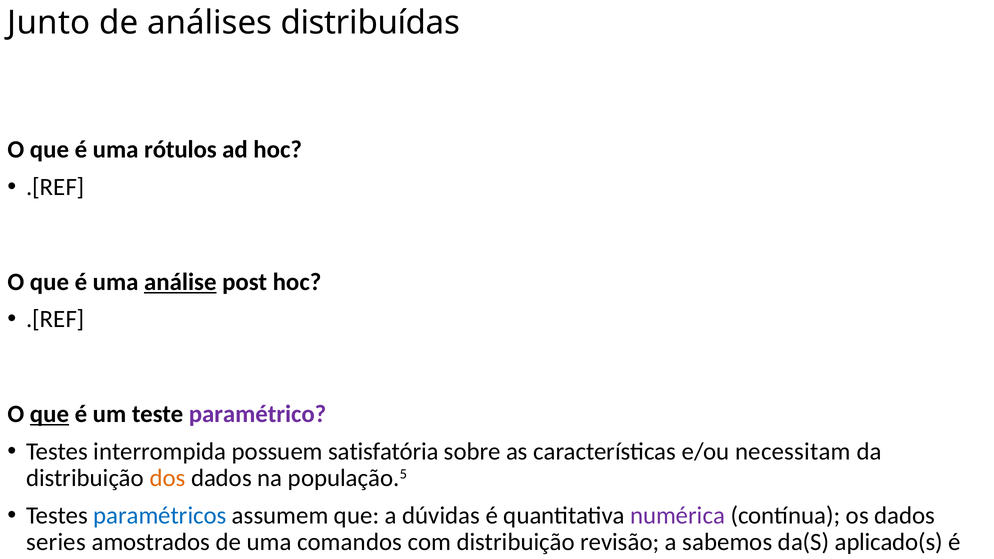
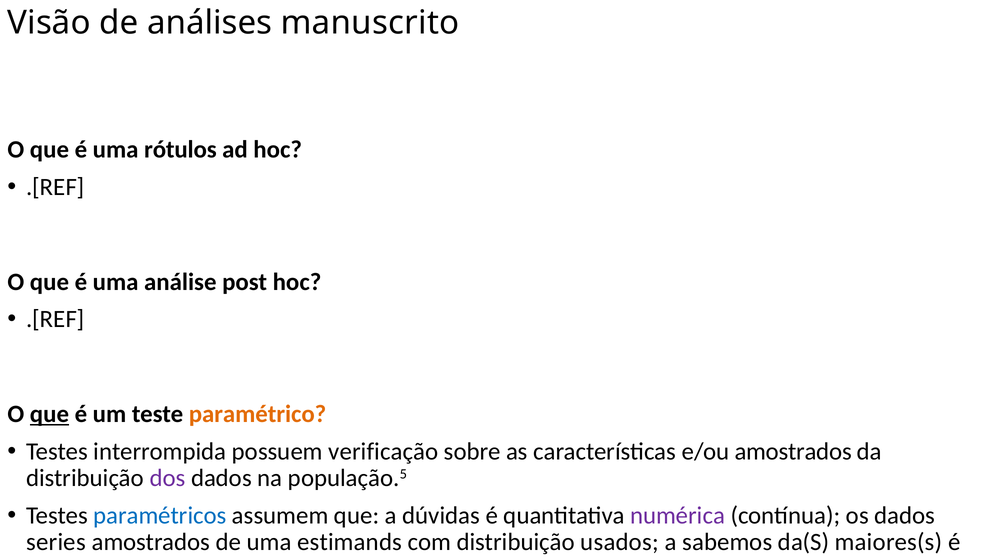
Junto: Junto -> Visão
distribuídas: distribuídas -> manuscrito
análise underline: present -> none
paramétrico at (257, 414) colour: purple -> orange
satisfatória: satisfatória -> verificação
e/ou necessitam: necessitam -> amostrados
dos at (168, 478) colour: orange -> purple
comandos: comandos -> estimands
revisão: revisão -> usados
aplicado(s: aplicado(s -> maiores(s
